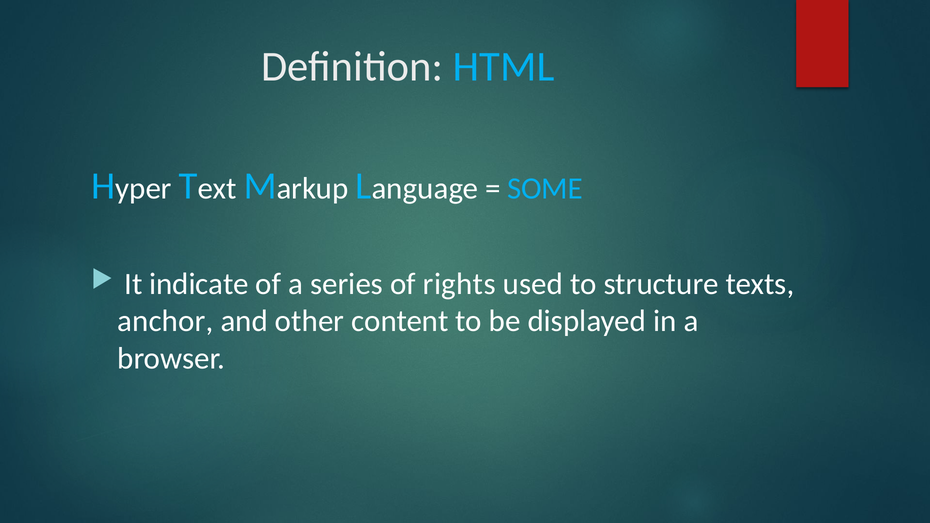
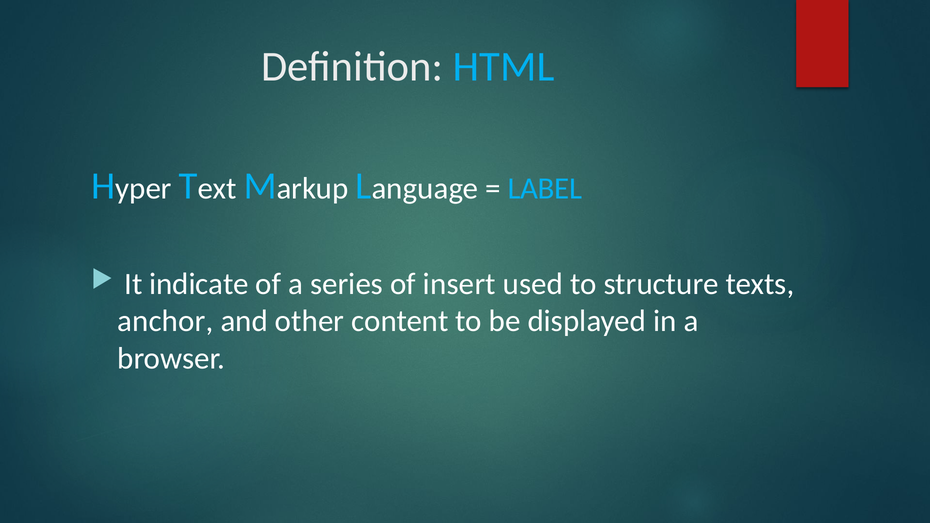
SOME: SOME -> LABEL
rights: rights -> insert
